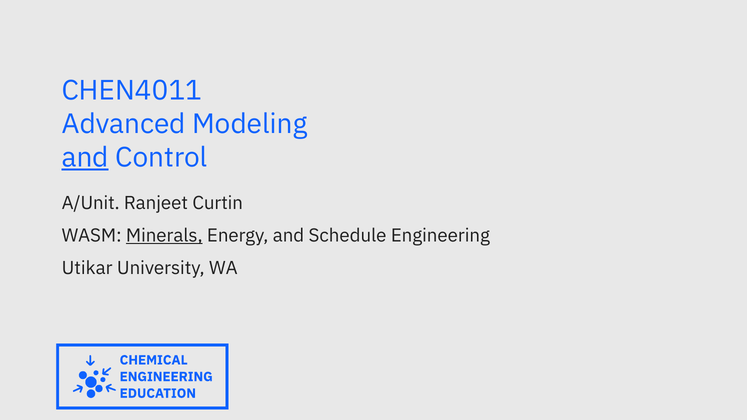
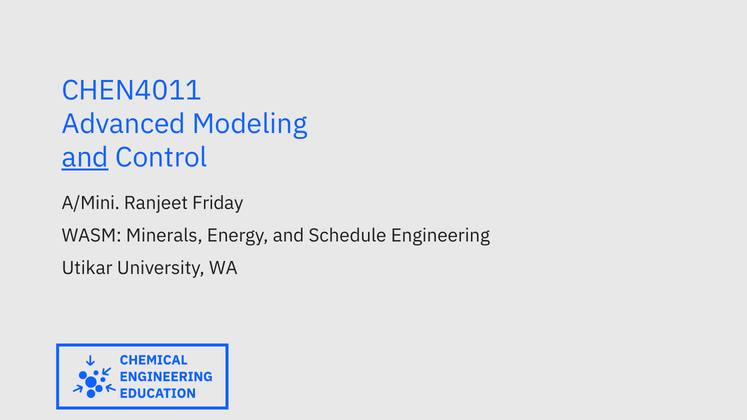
A/Unit: A/Unit -> A/Mini
Curtin: Curtin -> Friday
Minerals underline: present -> none
